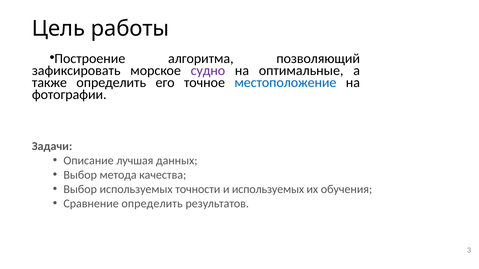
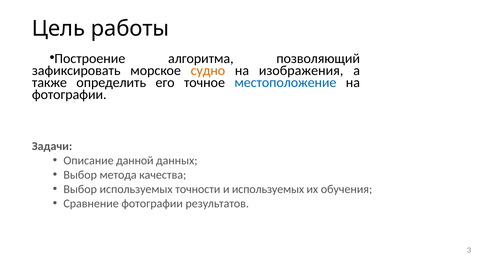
судно colour: purple -> orange
оптимальные: оптимальные -> изображения
лучшая: лучшая -> данной
Сравнение определить: определить -> фотографии
